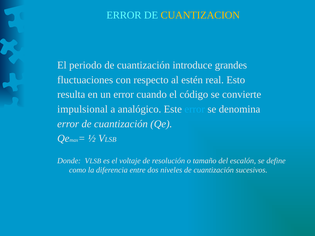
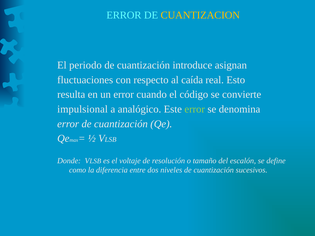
grandes: grandes -> asignan
estén: estén -> caída
error at (195, 109) colour: light blue -> light green
